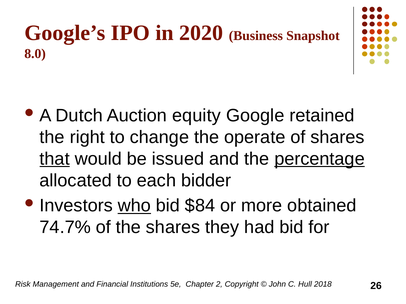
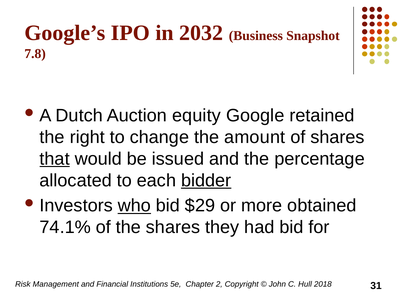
2020: 2020 -> 2032
8.0: 8.0 -> 7.8
operate: operate -> amount
percentage underline: present -> none
bidder underline: none -> present
$84: $84 -> $29
74.7%: 74.7% -> 74.1%
26: 26 -> 31
